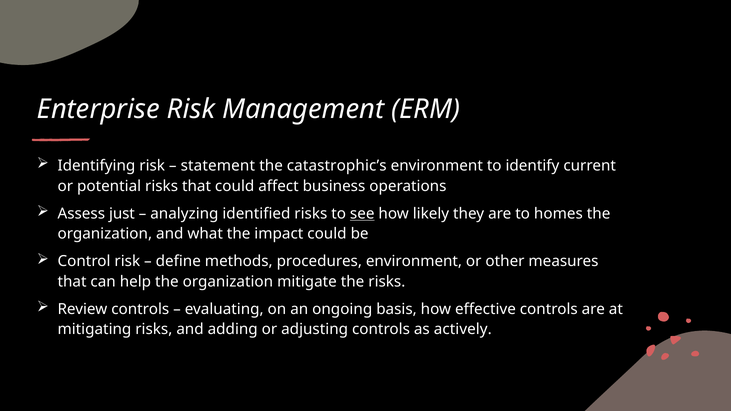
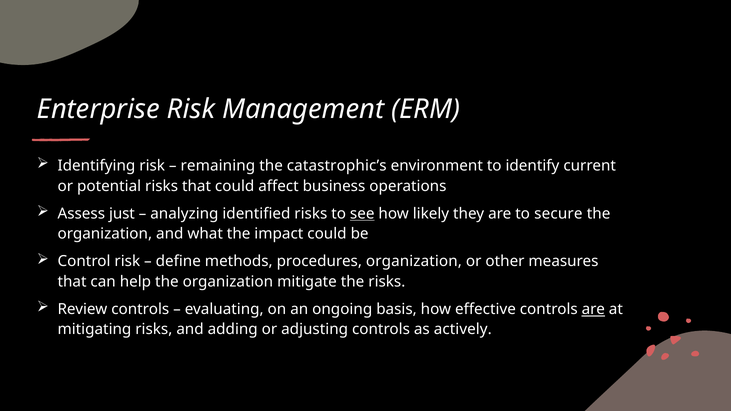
statement: statement -> remaining
homes: homes -> secure
procedures environment: environment -> organization
are at (593, 309) underline: none -> present
